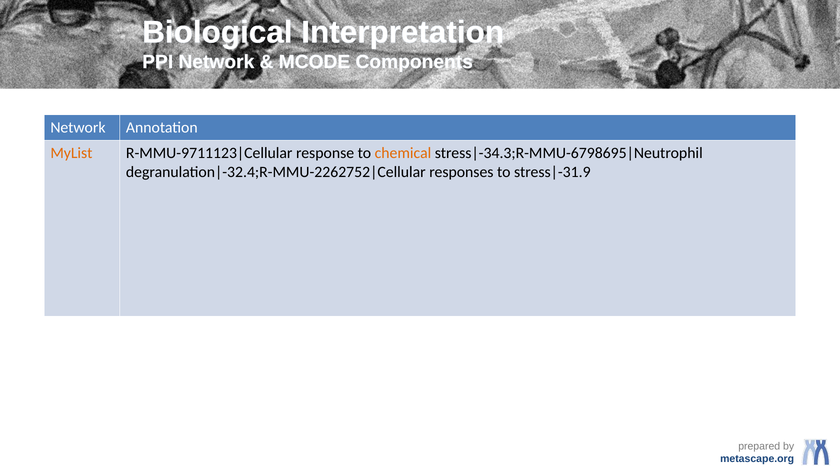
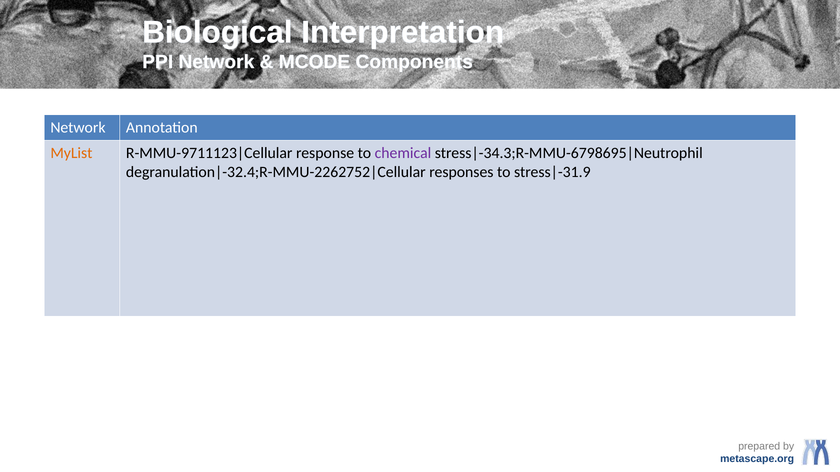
chemical colour: orange -> purple
